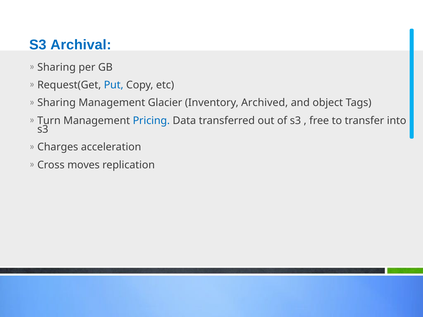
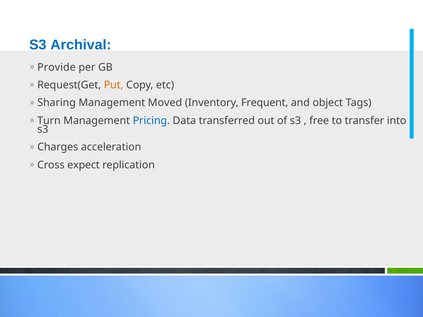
Sharing at (57, 67): Sharing -> Provide
Put colour: blue -> orange
Glacier: Glacier -> Moved
Archived: Archived -> Frequent
moves: moves -> expect
